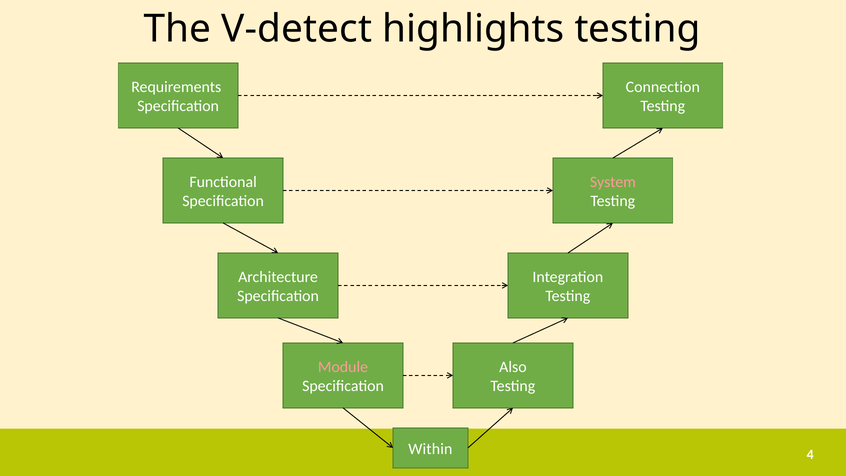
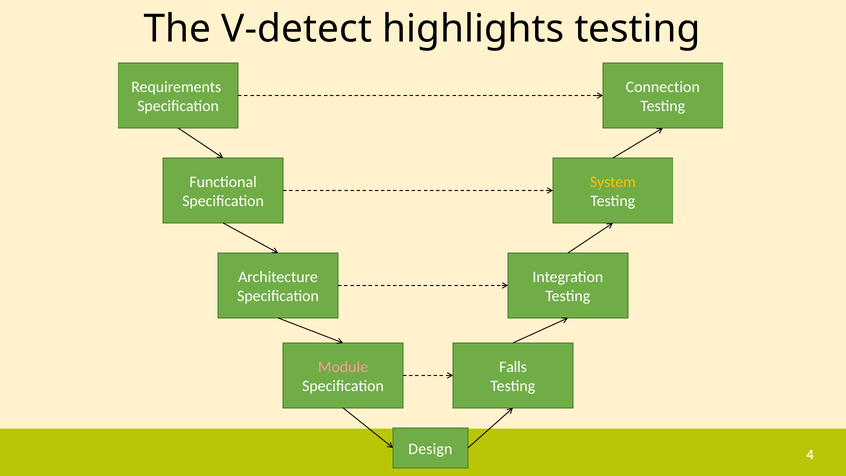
System colour: pink -> yellow
Also: Also -> Falls
Within: Within -> Design
